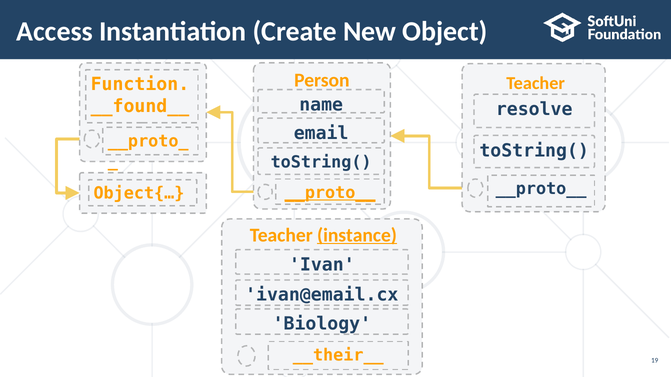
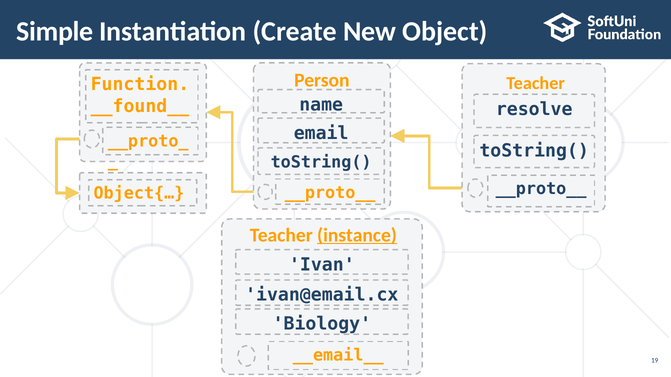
Access: Access -> Simple
__proto__ at (330, 193) underline: present -> none
__their__: __their__ -> __email__
